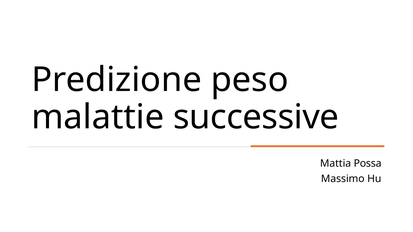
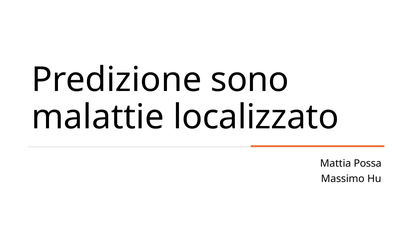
peso: peso -> sono
successive: successive -> localizzato
